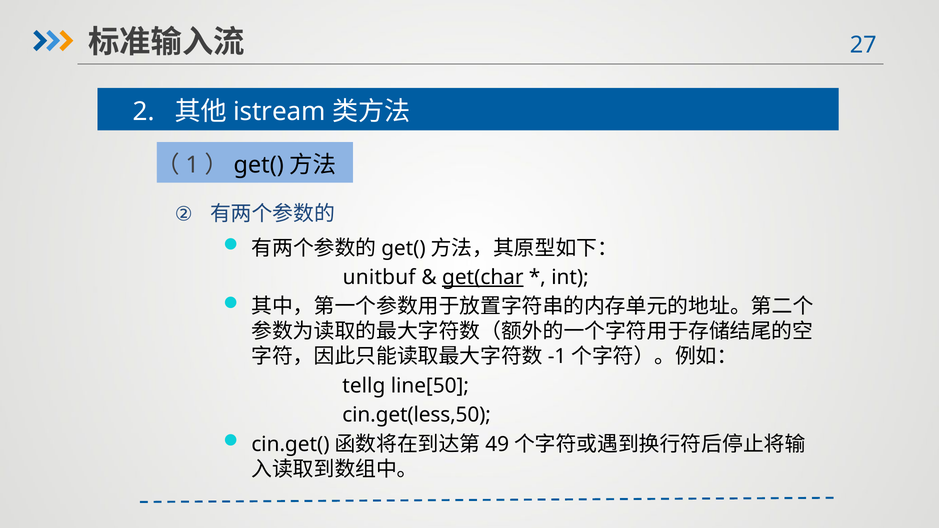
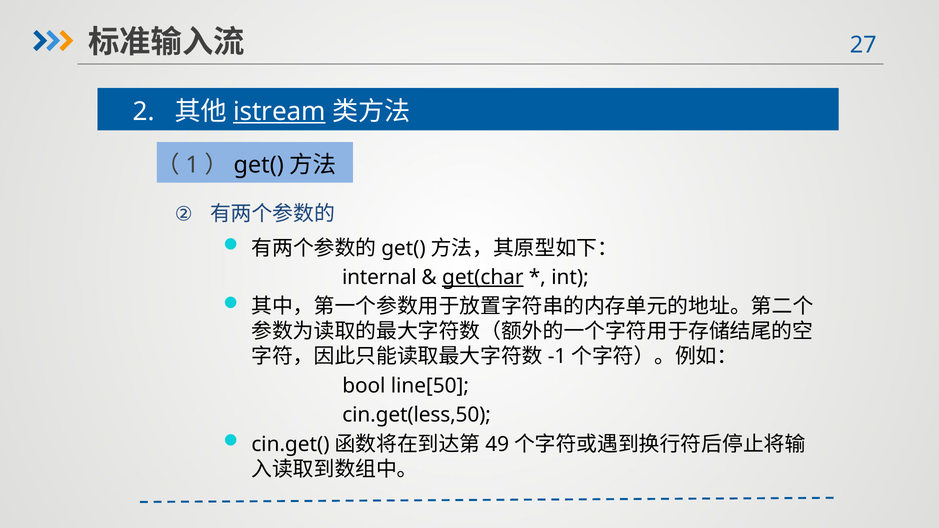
istream underline: none -> present
unitbuf: unitbuf -> internal
tellg: tellg -> bool
